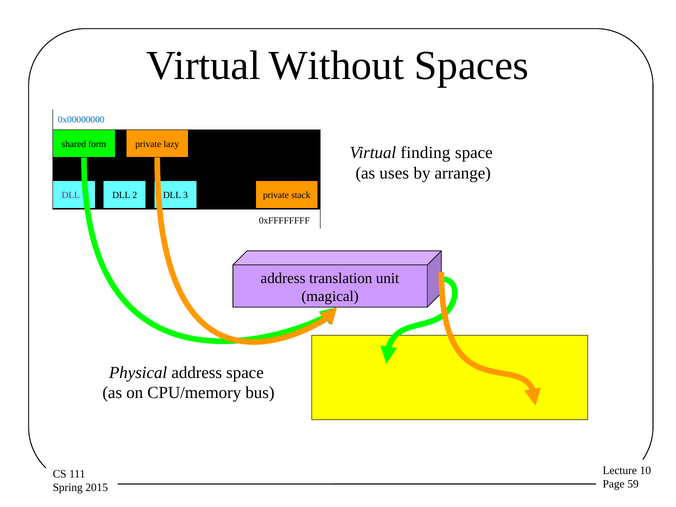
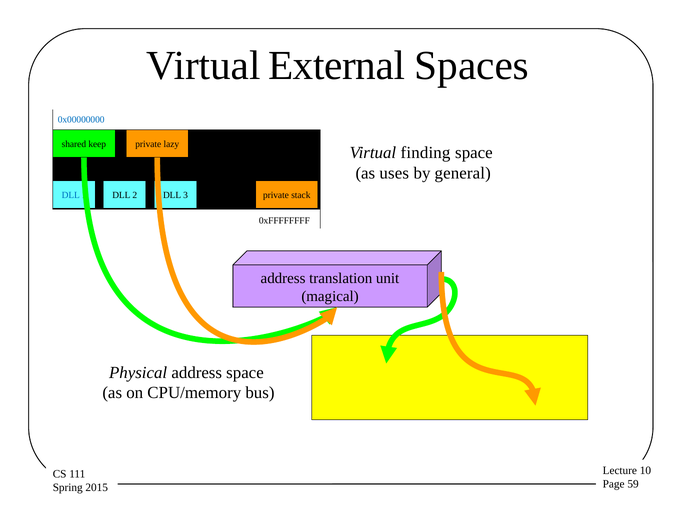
Without: Without -> External
form: form -> keep
arrange: arrange -> general
DLL at (71, 195) colour: purple -> blue
